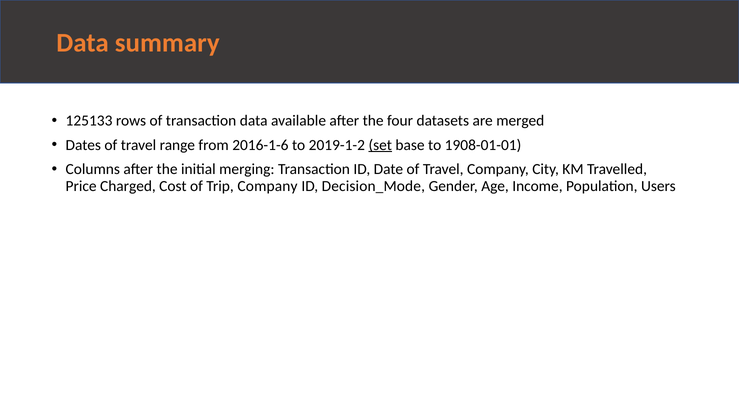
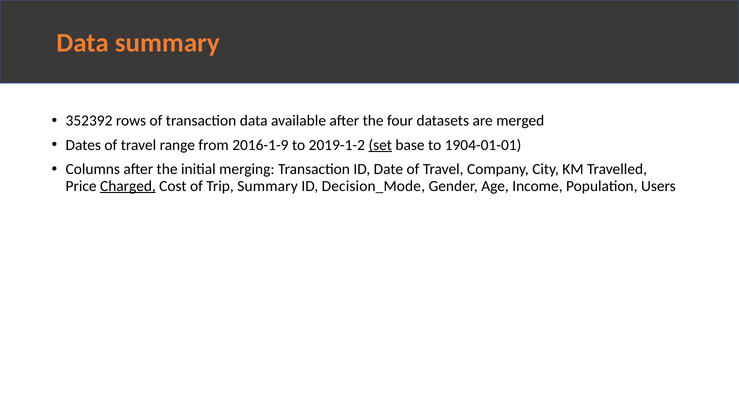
125133: 125133 -> 352392
2016-1-6: 2016-1-6 -> 2016-1-9
1908-01-01: 1908-01-01 -> 1904-01-01
Charged underline: none -> present
Trip Company: Company -> Summary
